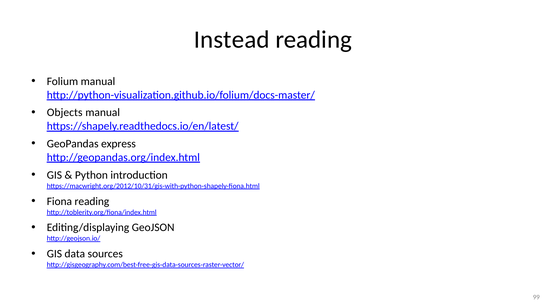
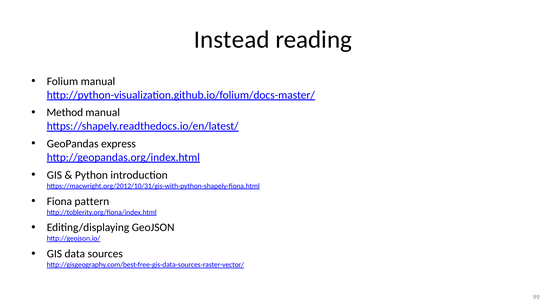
Objects: Objects -> Method
Fiona reading: reading -> pattern
